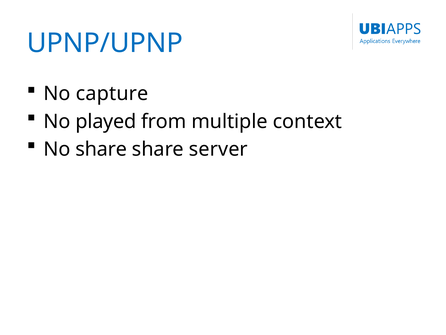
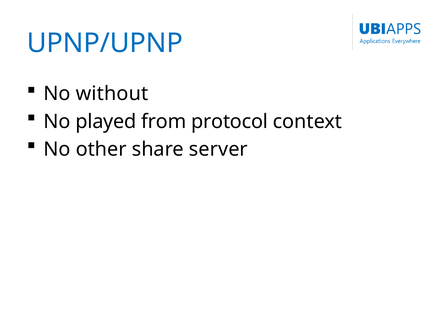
capture: capture -> without
multiple: multiple -> protocol
No share: share -> other
